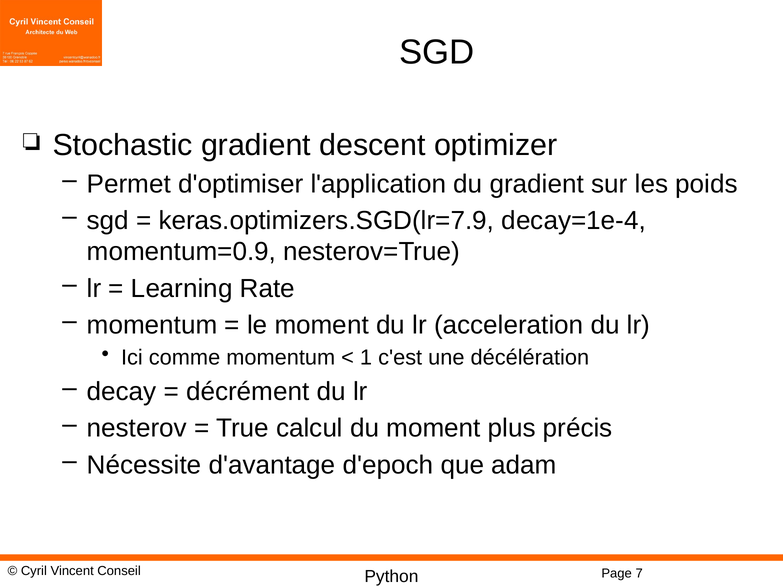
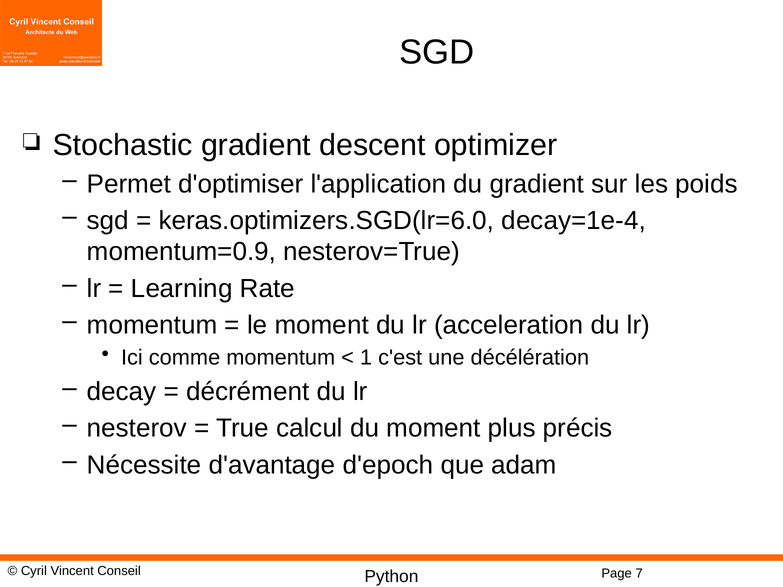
keras.optimizers.SGD(lr=7.9: keras.optimizers.SGD(lr=7.9 -> keras.optimizers.SGD(lr=6.0
